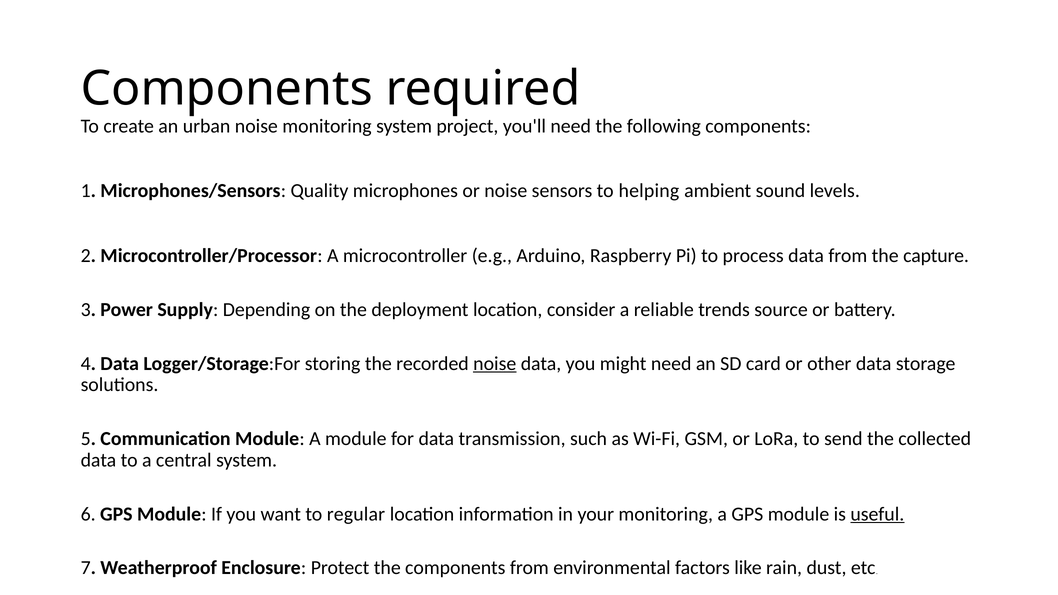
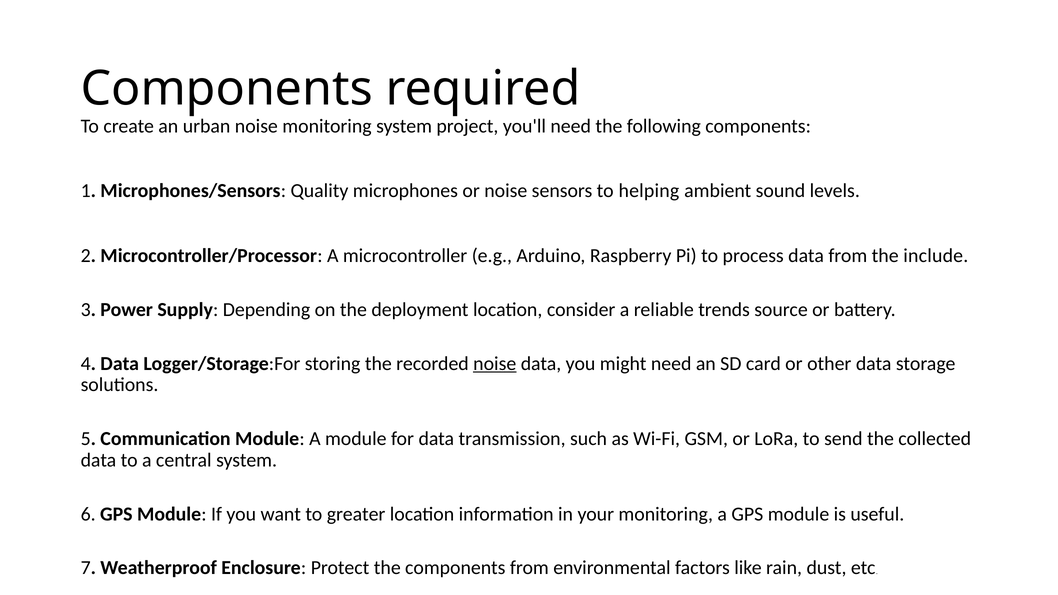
capture: capture -> include
regular: regular -> greater
useful underline: present -> none
